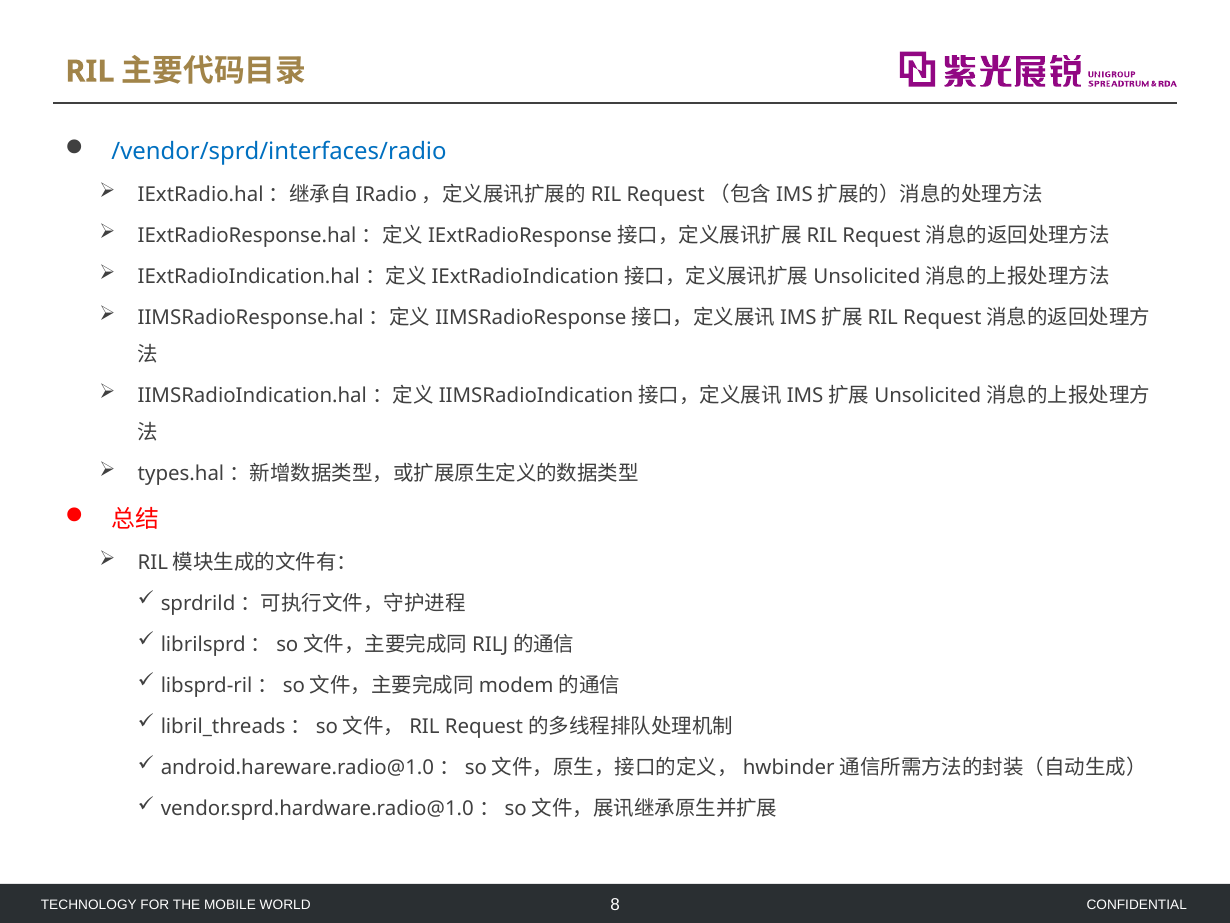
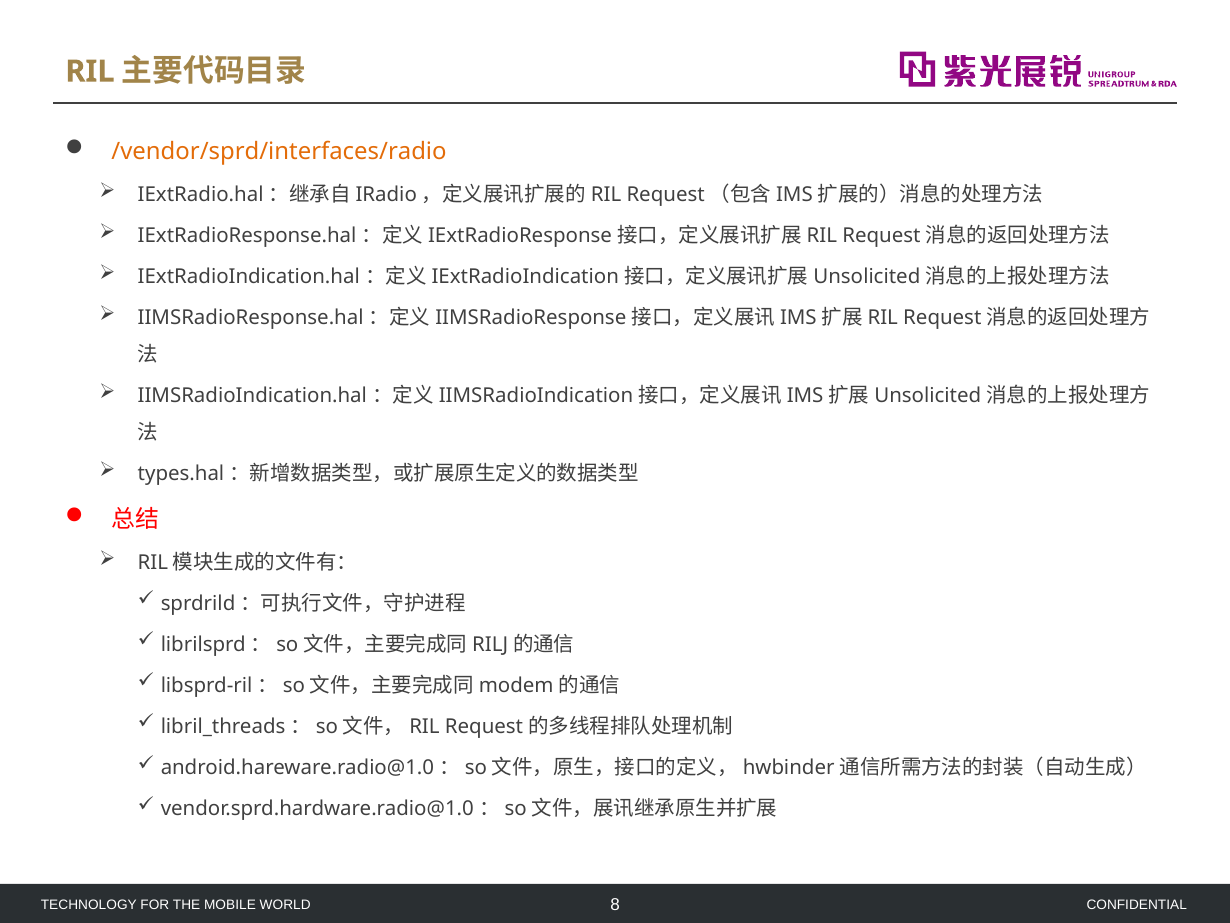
/vendor/sprd/interfaces/radio colour: blue -> orange
